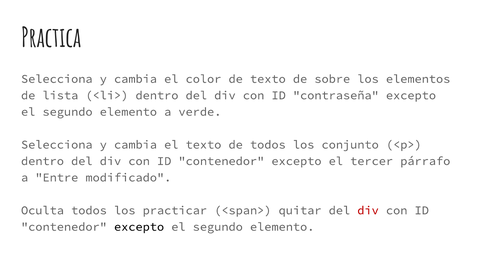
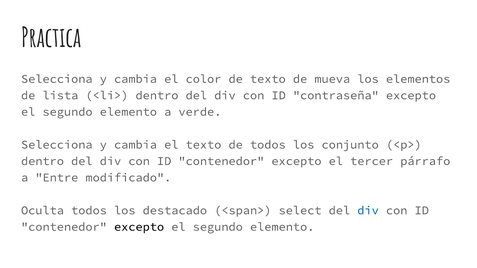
sobre: sobre -> mueva
practicar: practicar -> destacado
quitar: quitar -> select
div at (368, 211) colour: red -> blue
